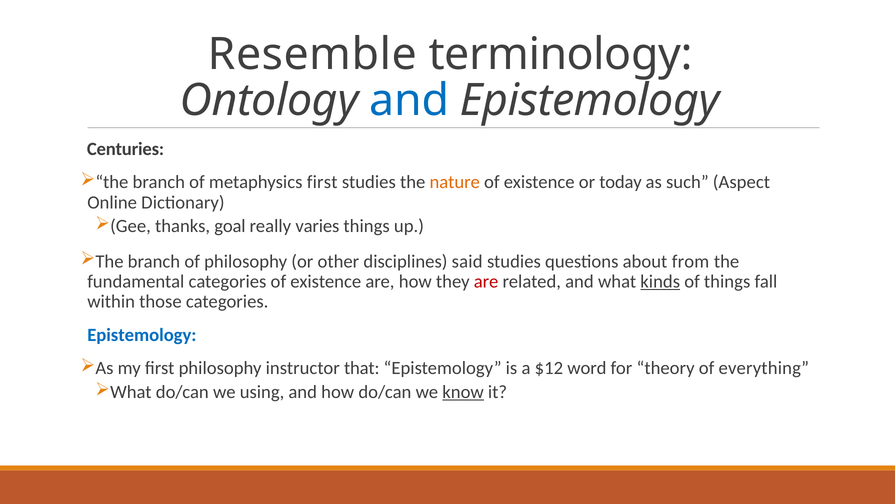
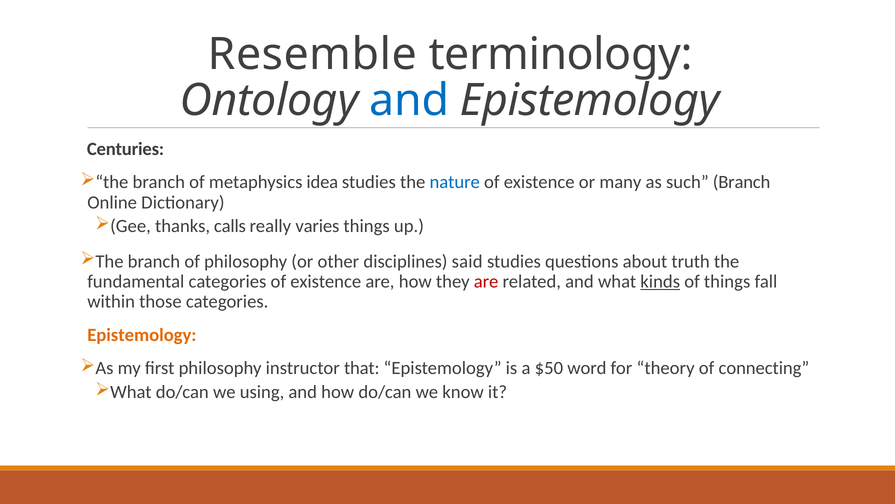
metaphysics first: first -> idea
nature colour: orange -> blue
today: today -> many
such Aspect: Aspect -> Branch
goal: goal -> calls
from: from -> truth
Epistemology at (142, 335) colour: blue -> orange
$12: $12 -> $50
everything: everything -> connecting
know underline: present -> none
